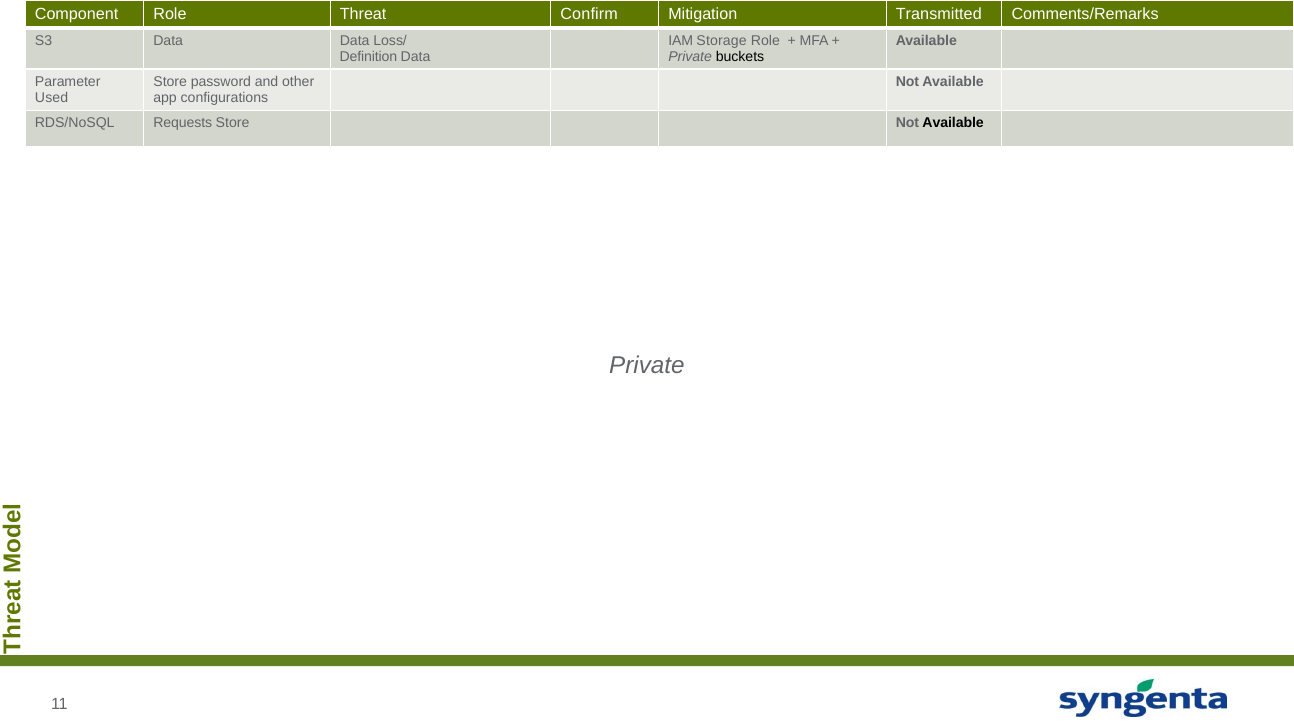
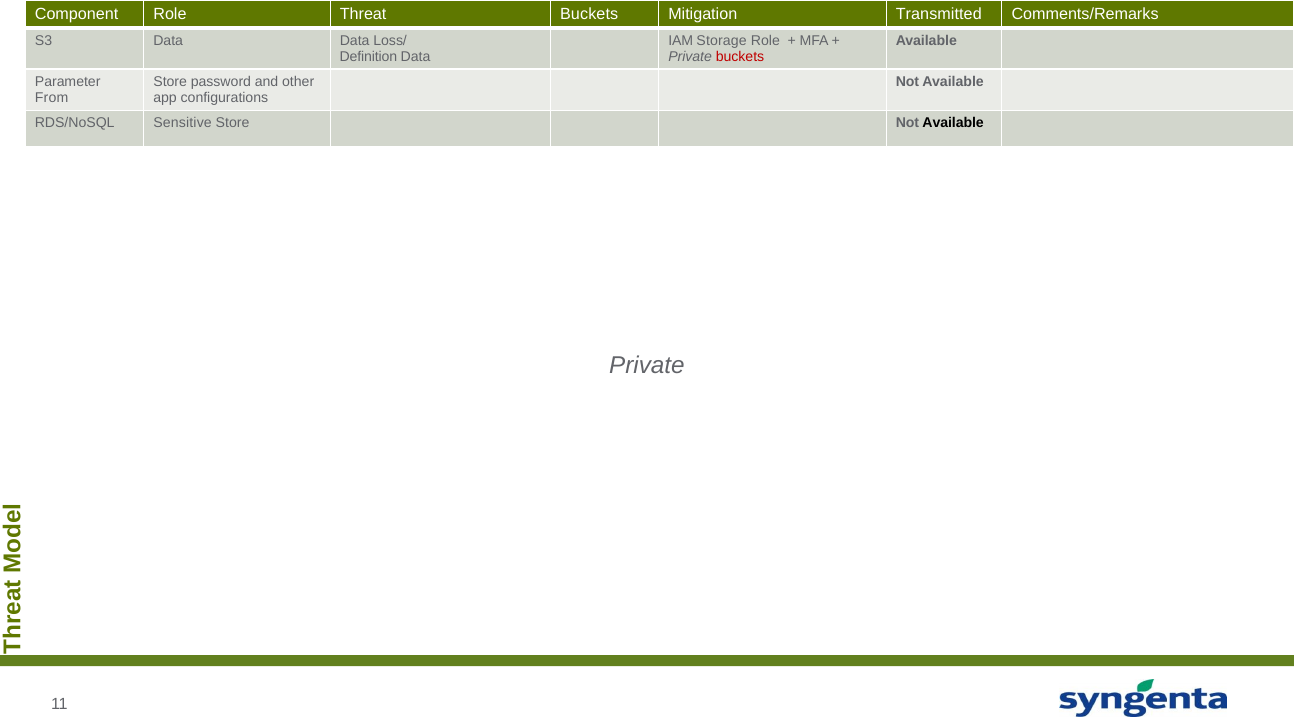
Threat Confirm: Confirm -> Buckets
buckets at (740, 57) colour: black -> red
Used: Used -> From
Requests: Requests -> Sensitive
